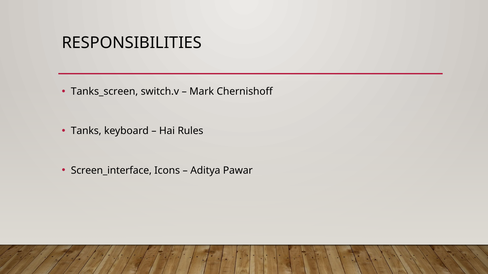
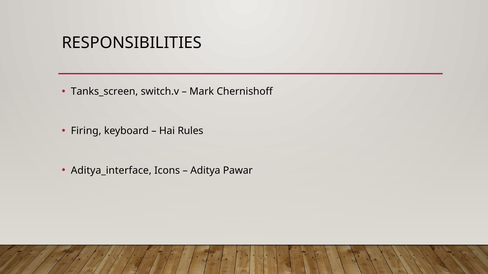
Tanks: Tanks -> Firing
Screen_interface: Screen_interface -> Aditya_interface
